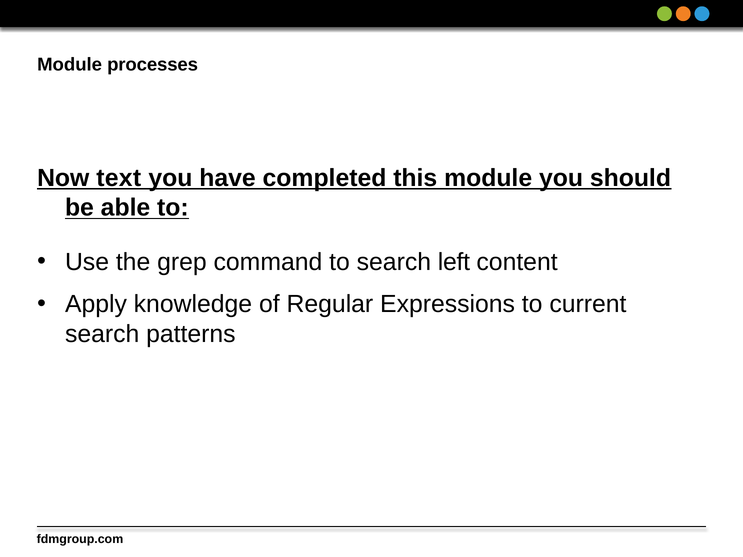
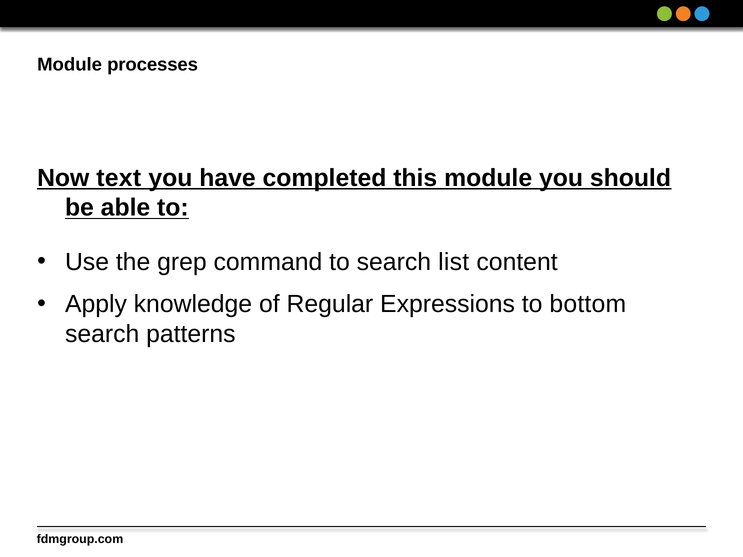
left: left -> list
current: current -> bottom
